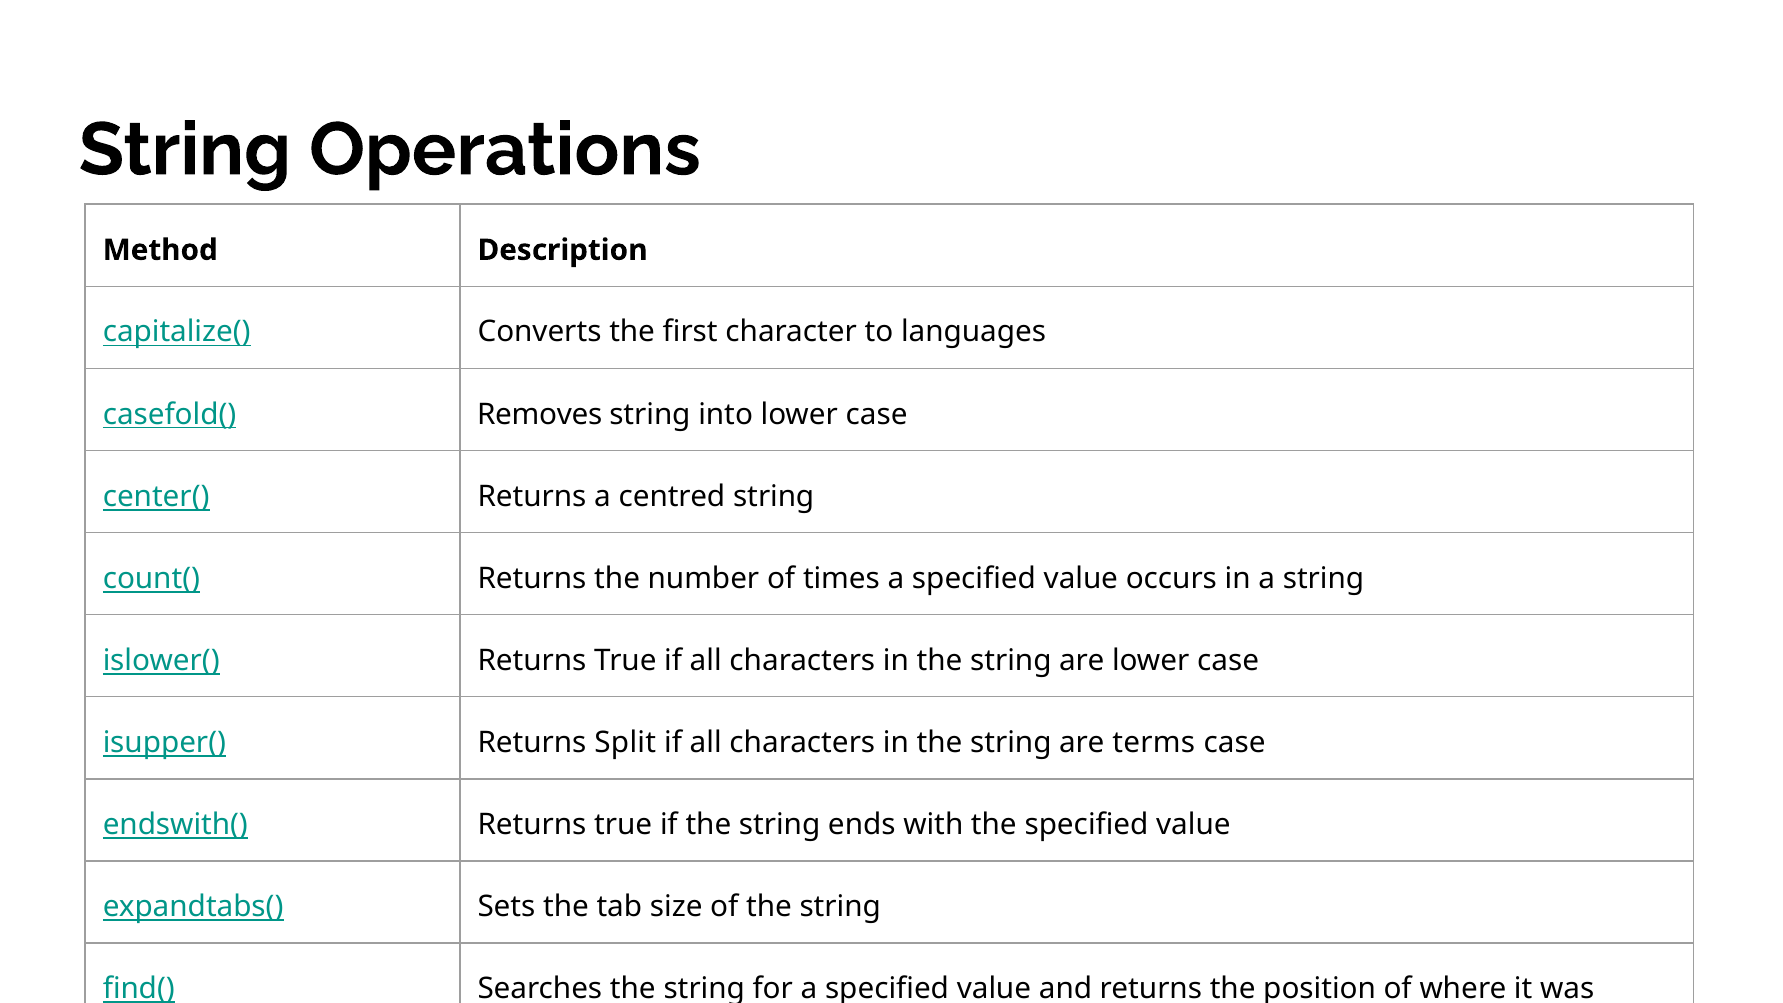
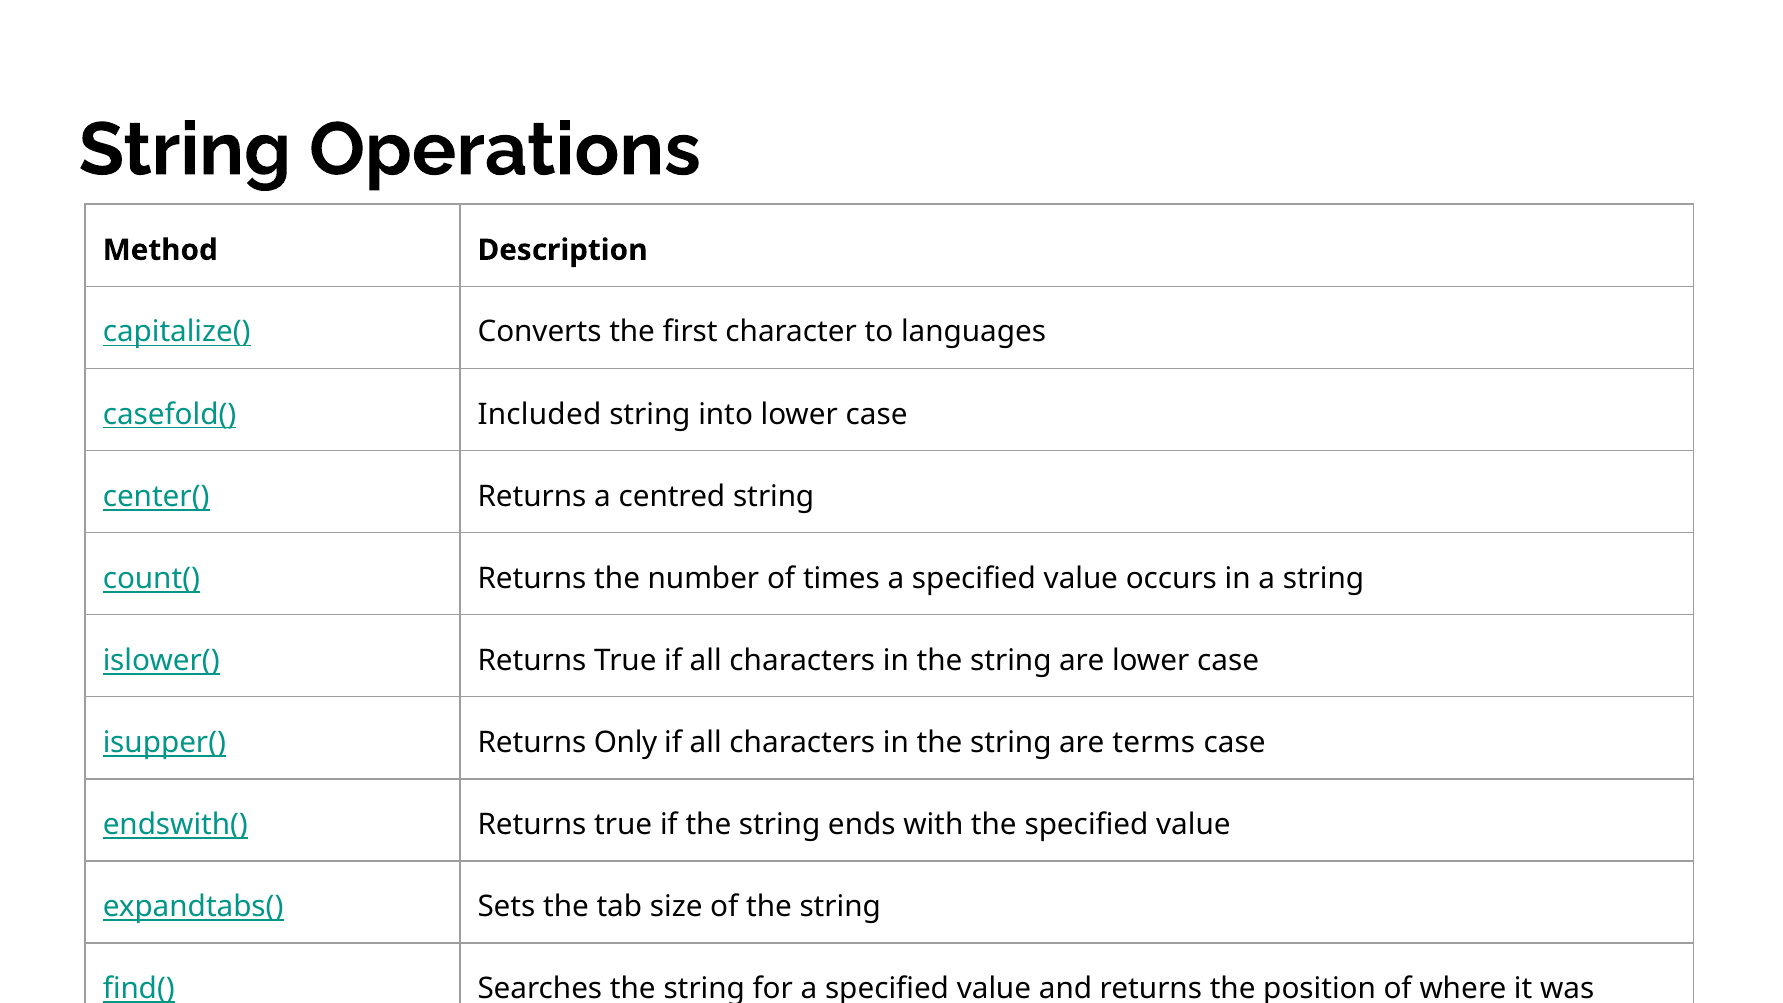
Removes: Removes -> Included
Split: Split -> Only
